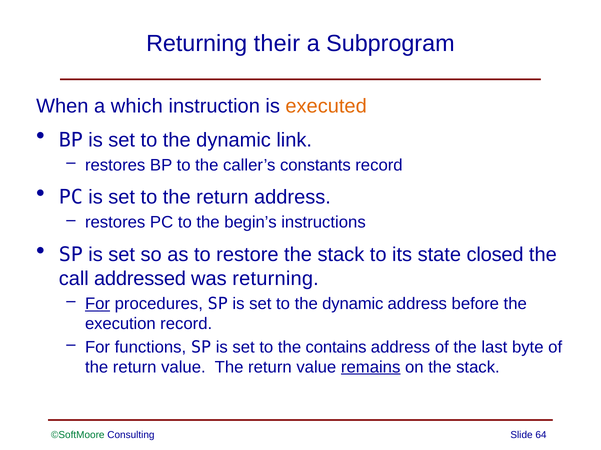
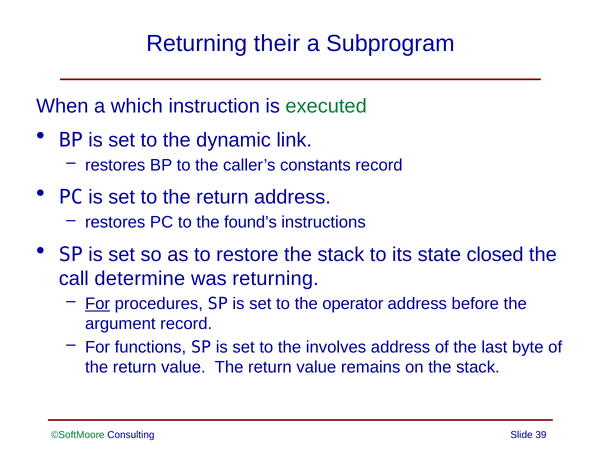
executed colour: orange -> green
begin’s: begin’s -> found’s
addressed: addressed -> determine
dynamic at (353, 304): dynamic -> operator
execution: execution -> argument
contains: contains -> involves
remains underline: present -> none
64: 64 -> 39
